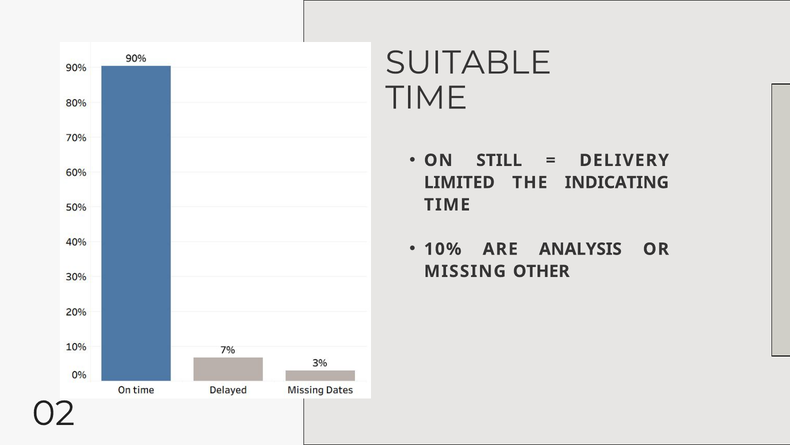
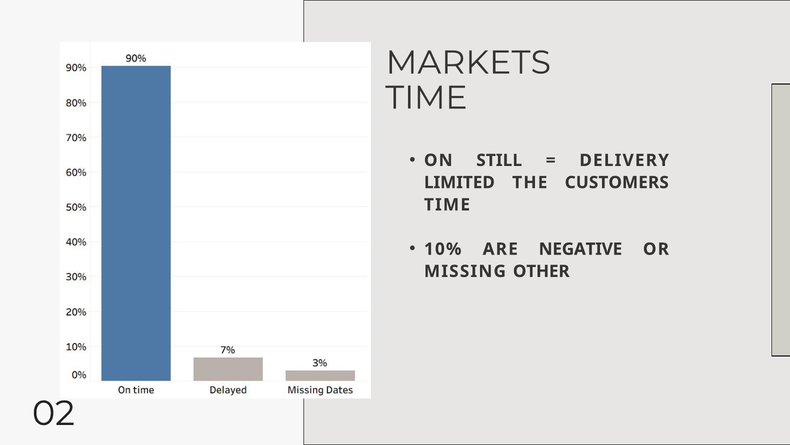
SUITABLE: SUITABLE -> MARKETS
INDICATING: INDICATING -> CUSTOMERS
ANALYSIS: ANALYSIS -> NEGATIVE
